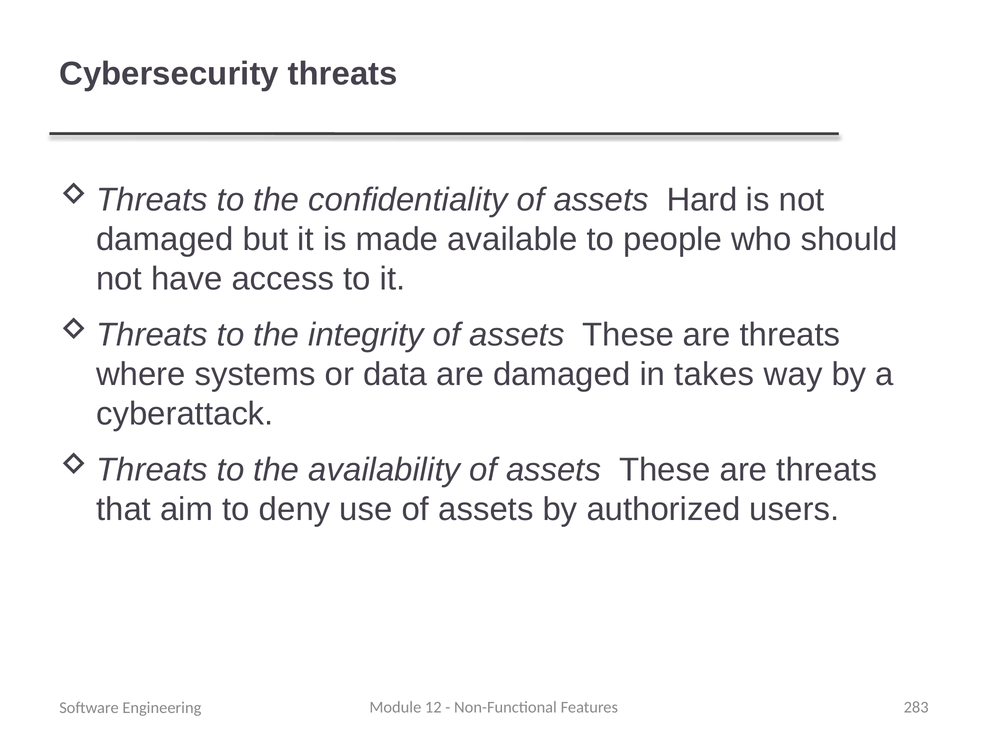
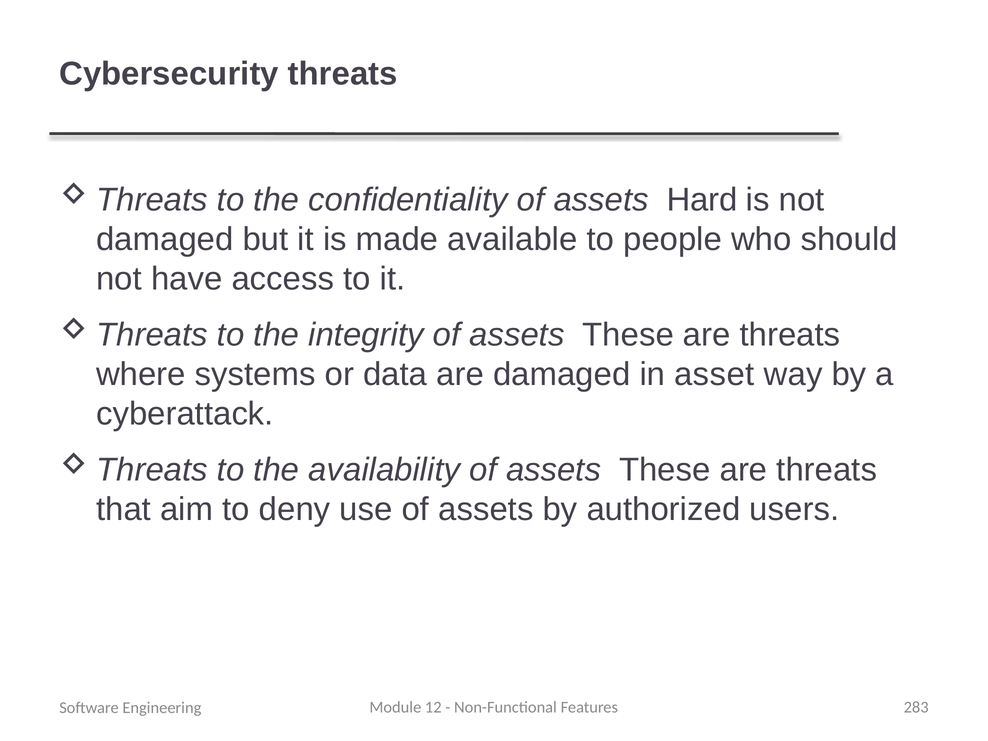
takes: takes -> asset
